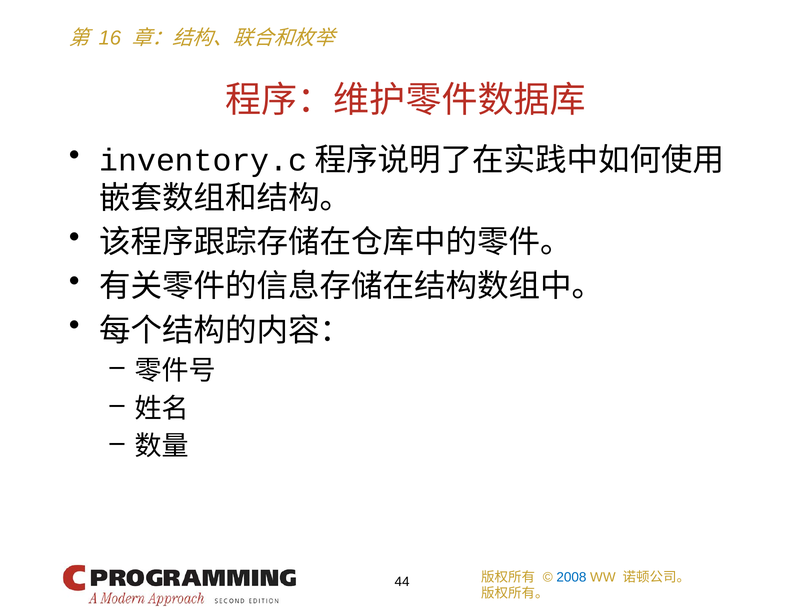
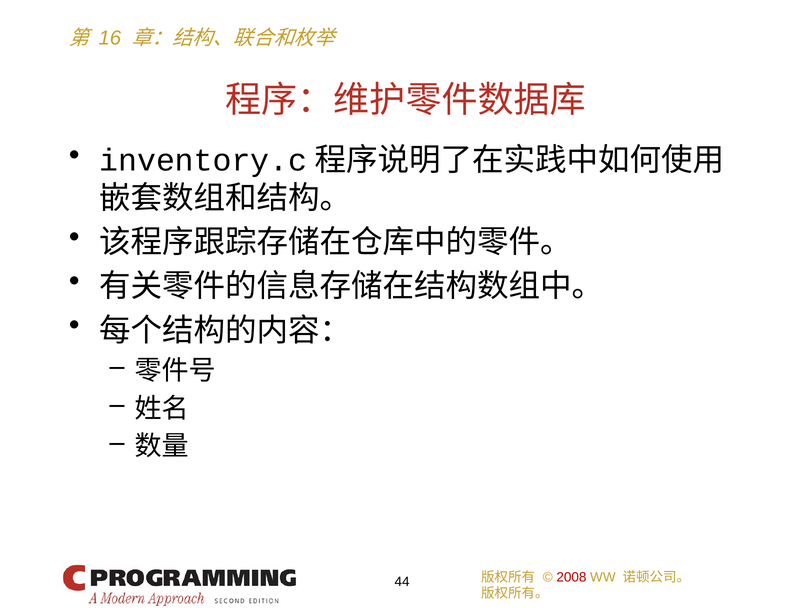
2008 colour: blue -> red
